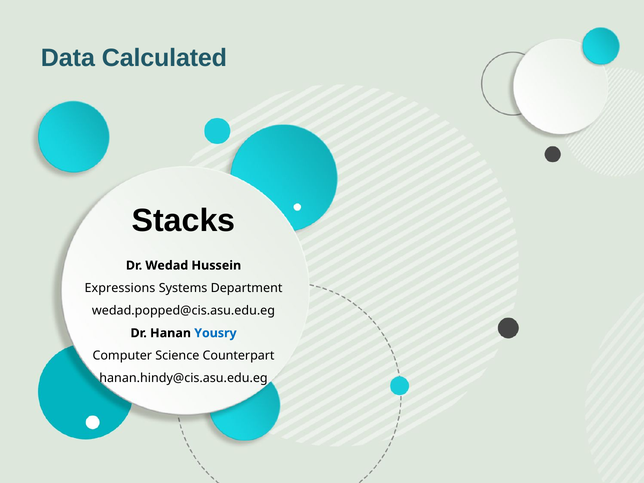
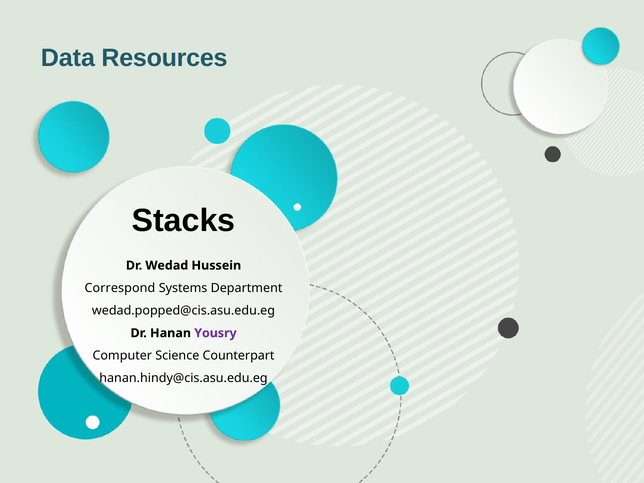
Calculated: Calculated -> Resources
Expressions: Expressions -> Correspond
Yousry colour: blue -> purple
